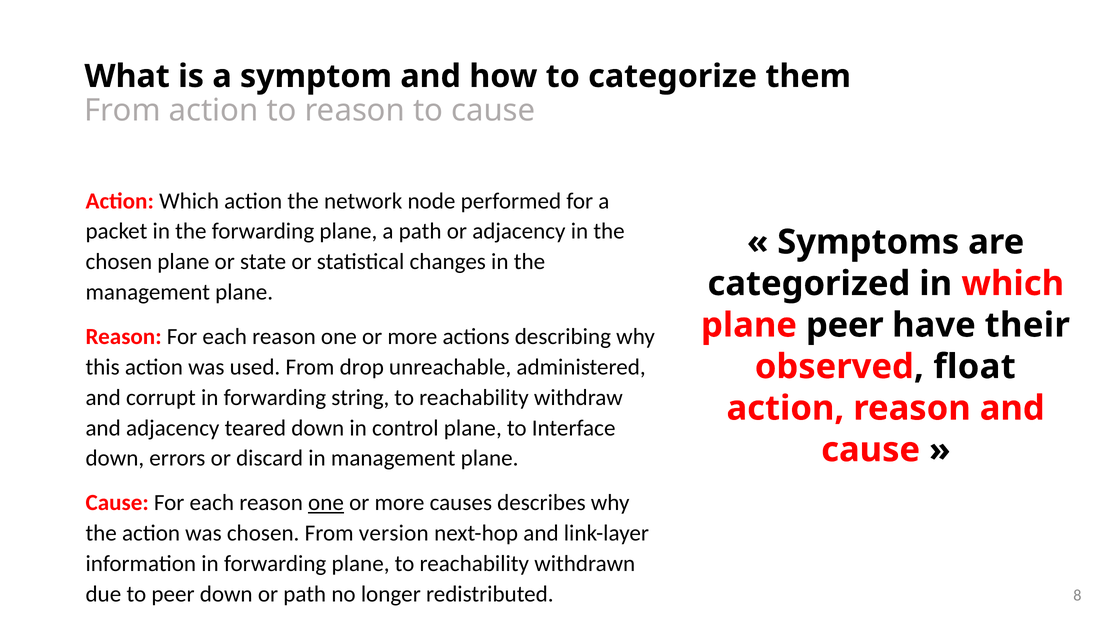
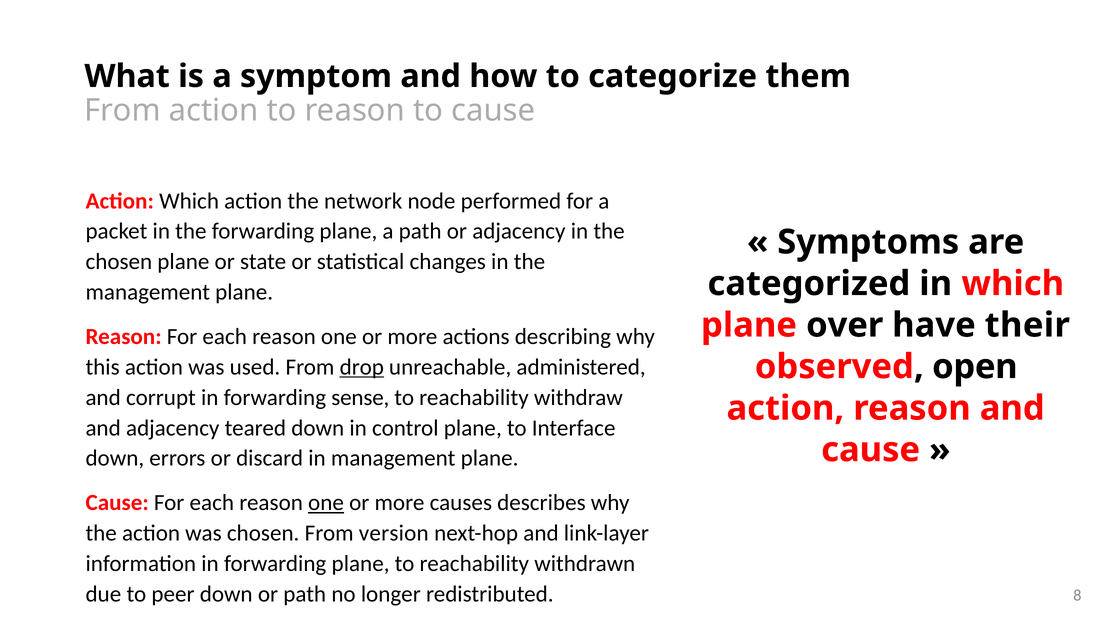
plane peer: peer -> over
drop underline: none -> present
float: float -> open
string: string -> sense
